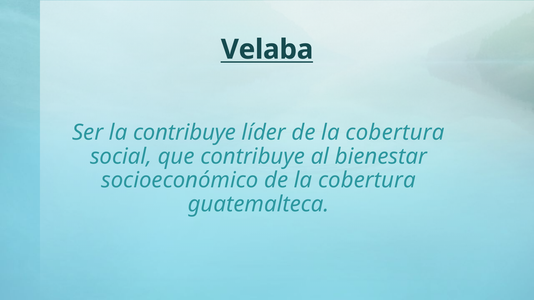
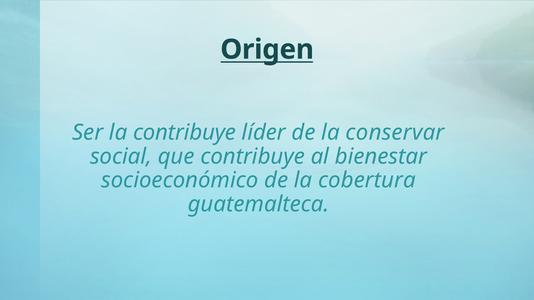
Velaba: Velaba -> Origen
líder de la cobertura: cobertura -> conservar
